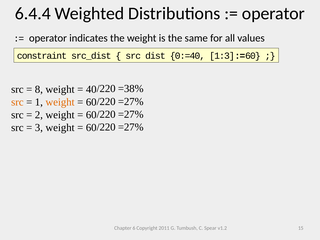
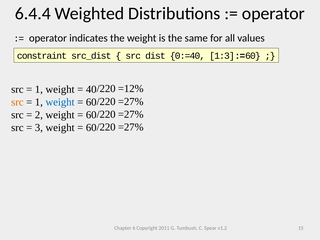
=38%: =38% -> =12%
8 at (39, 89): 8 -> 1
weight at (60, 102) colour: orange -> blue
